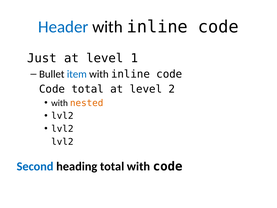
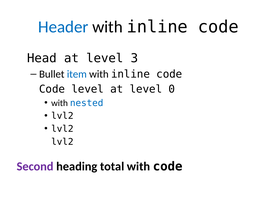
Just: Just -> Head
1: 1 -> 3
Code total: total -> level
2: 2 -> 0
nested colour: orange -> blue
Second colour: blue -> purple
